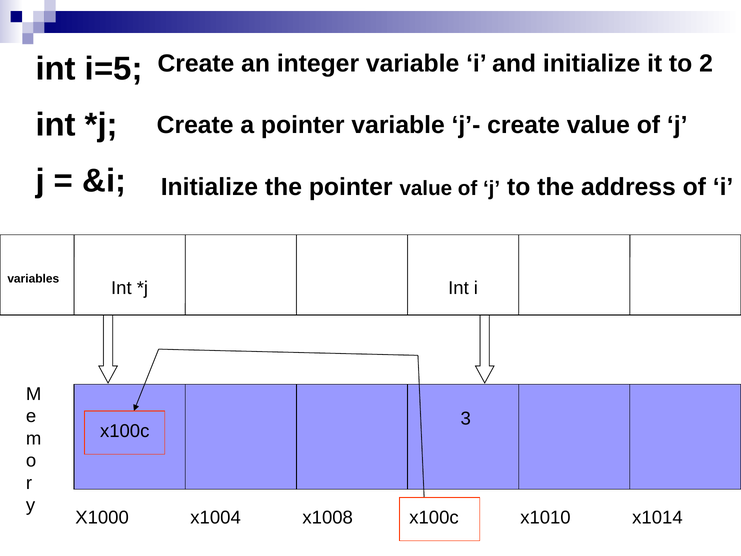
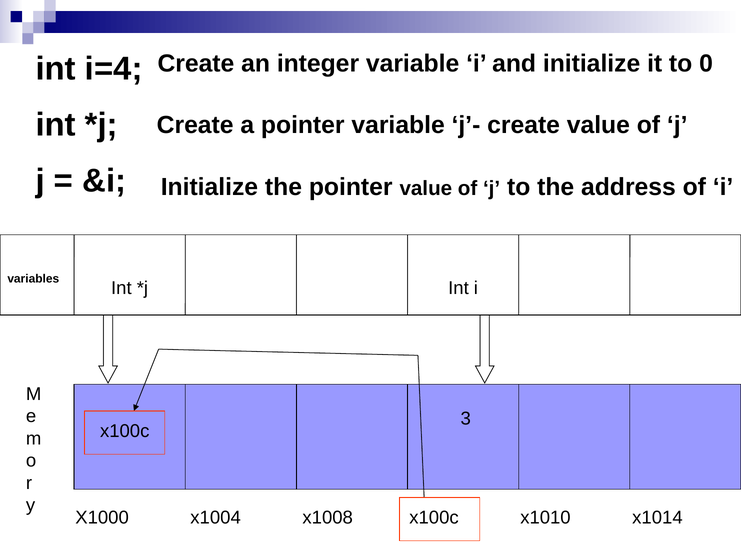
2: 2 -> 0
i=5: i=5 -> i=4
